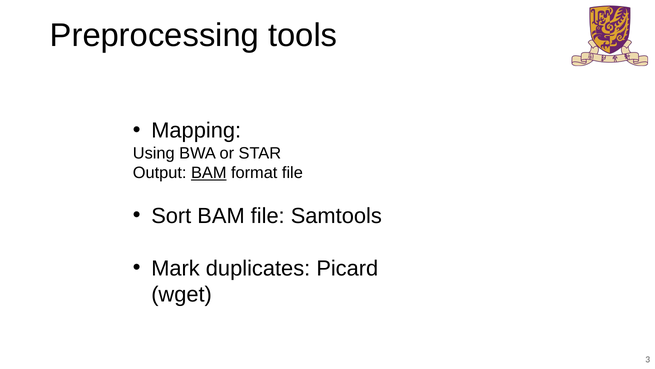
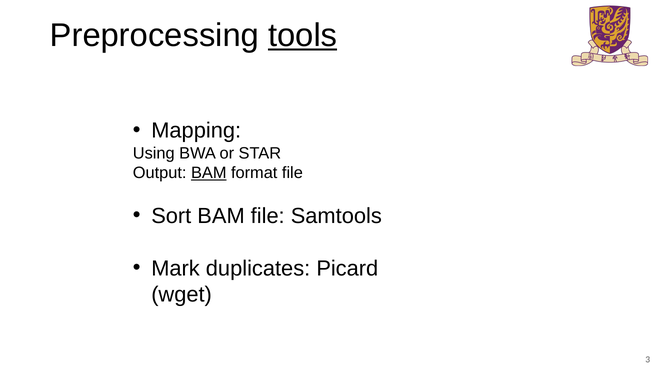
tools underline: none -> present
